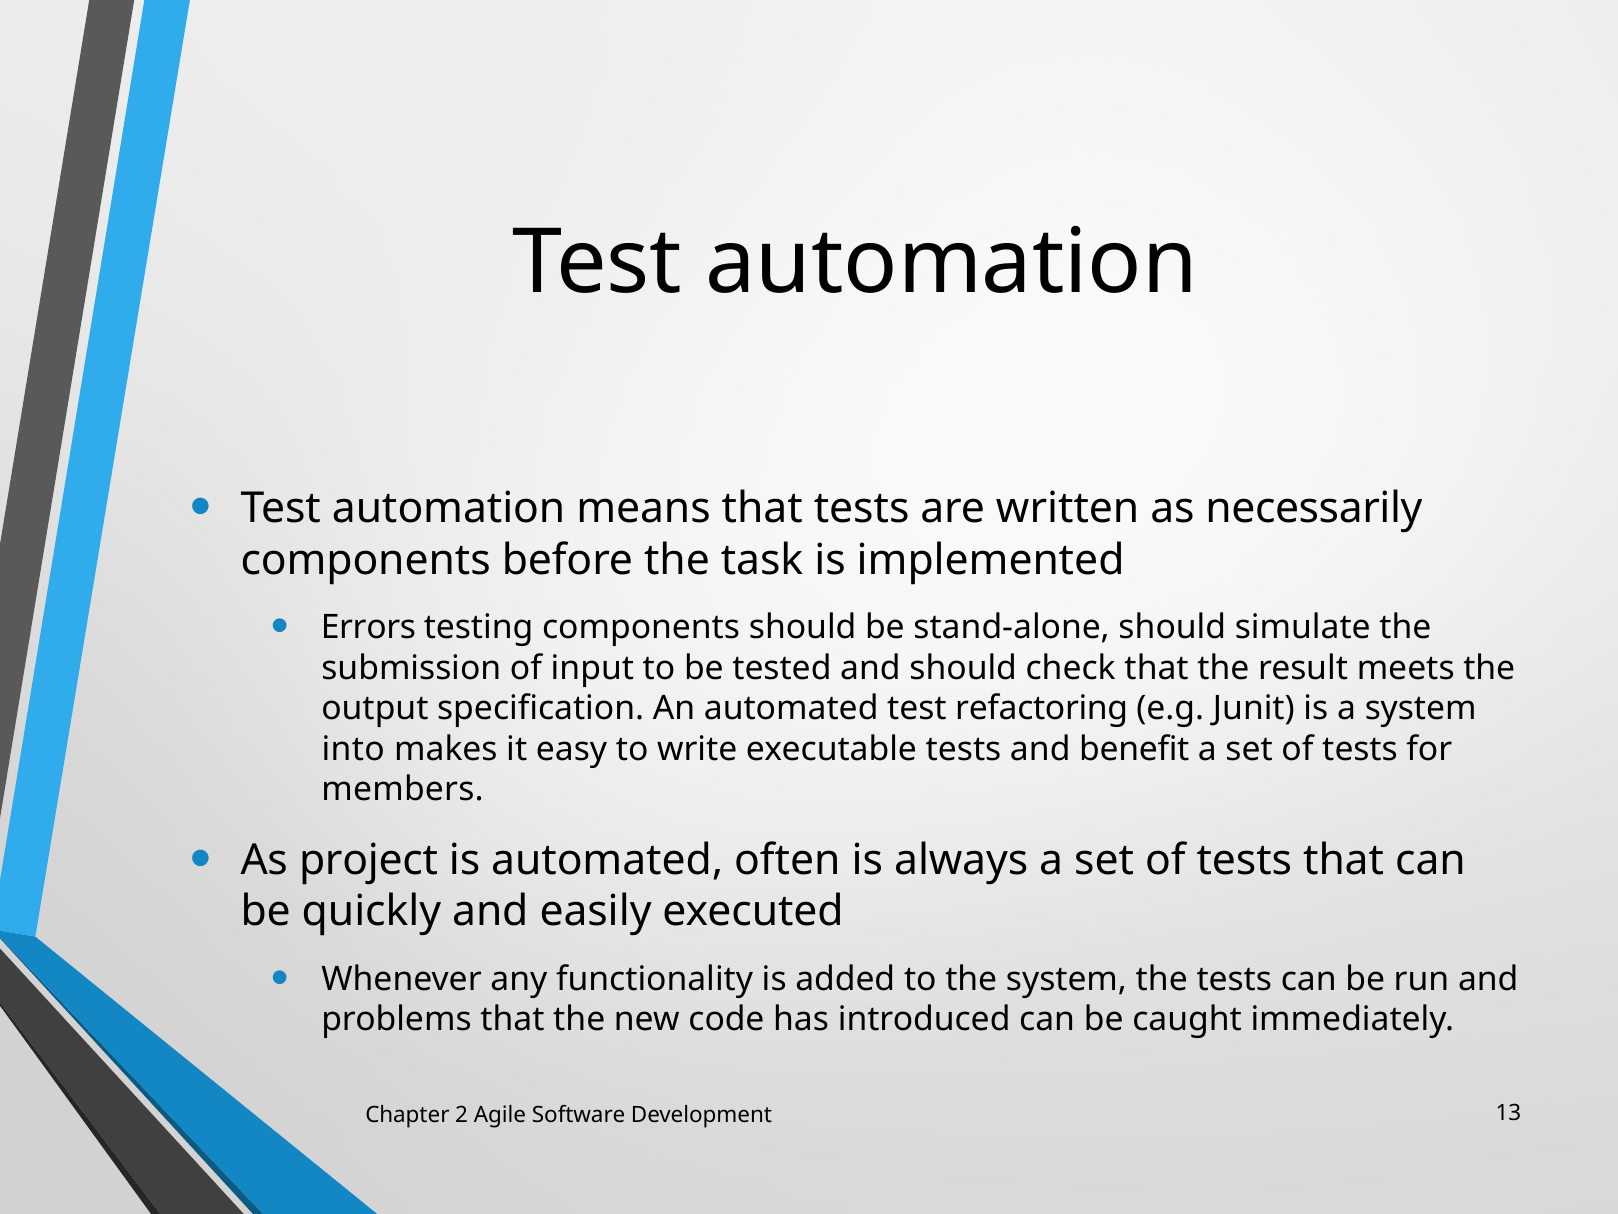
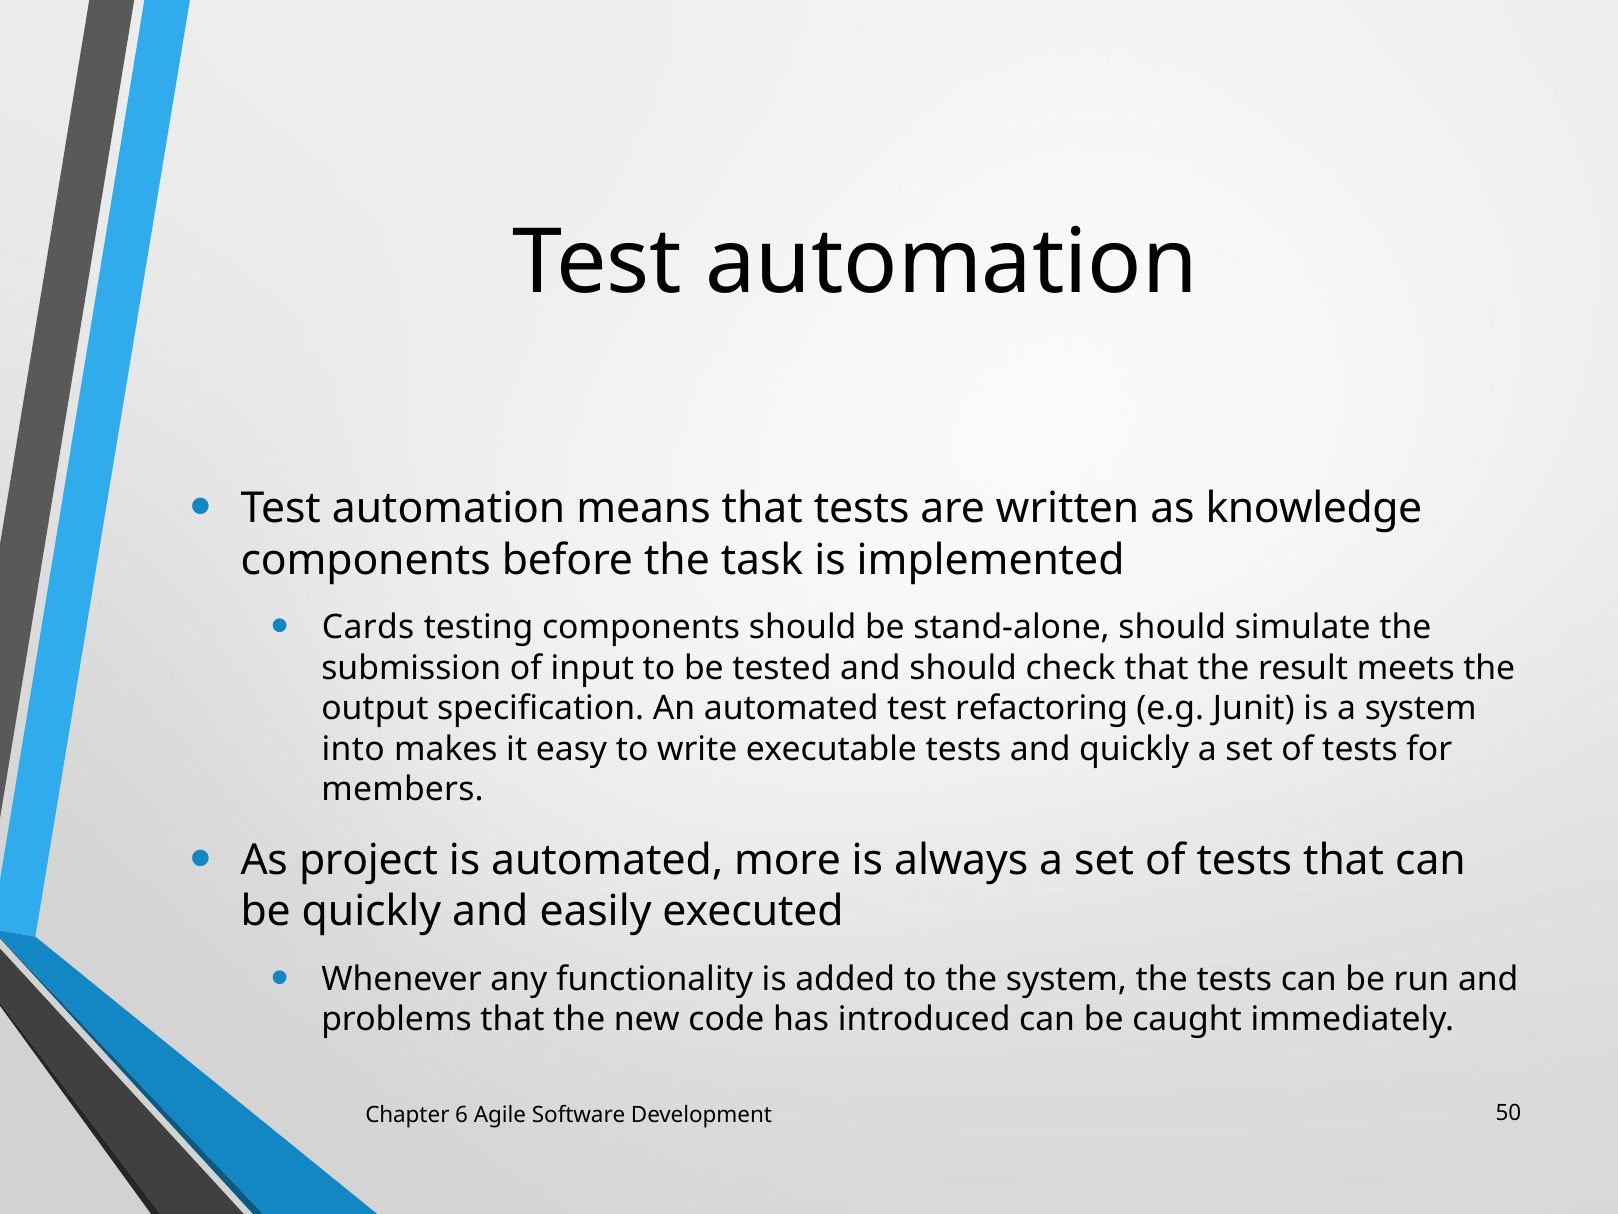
necessarily: necessarily -> knowledge
Errors: Errors -> Cards
and benefit: benefit -> quickly
often: often -> more
2: 2 -> 6
13: 13 -> 50
